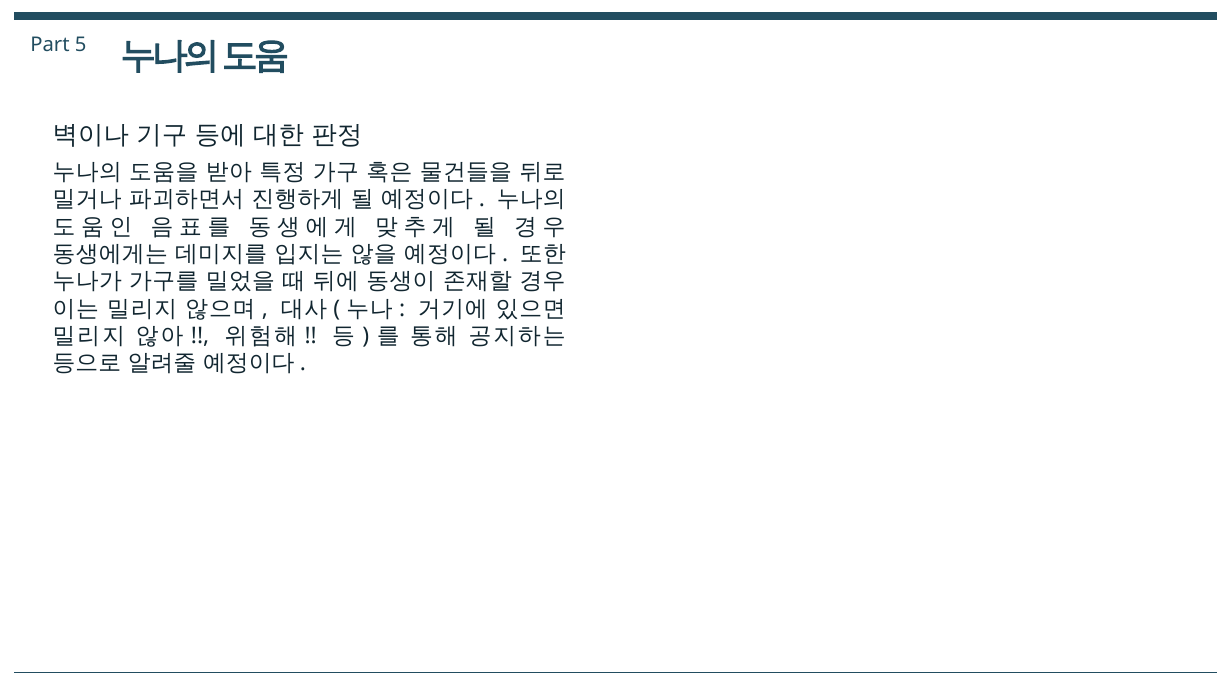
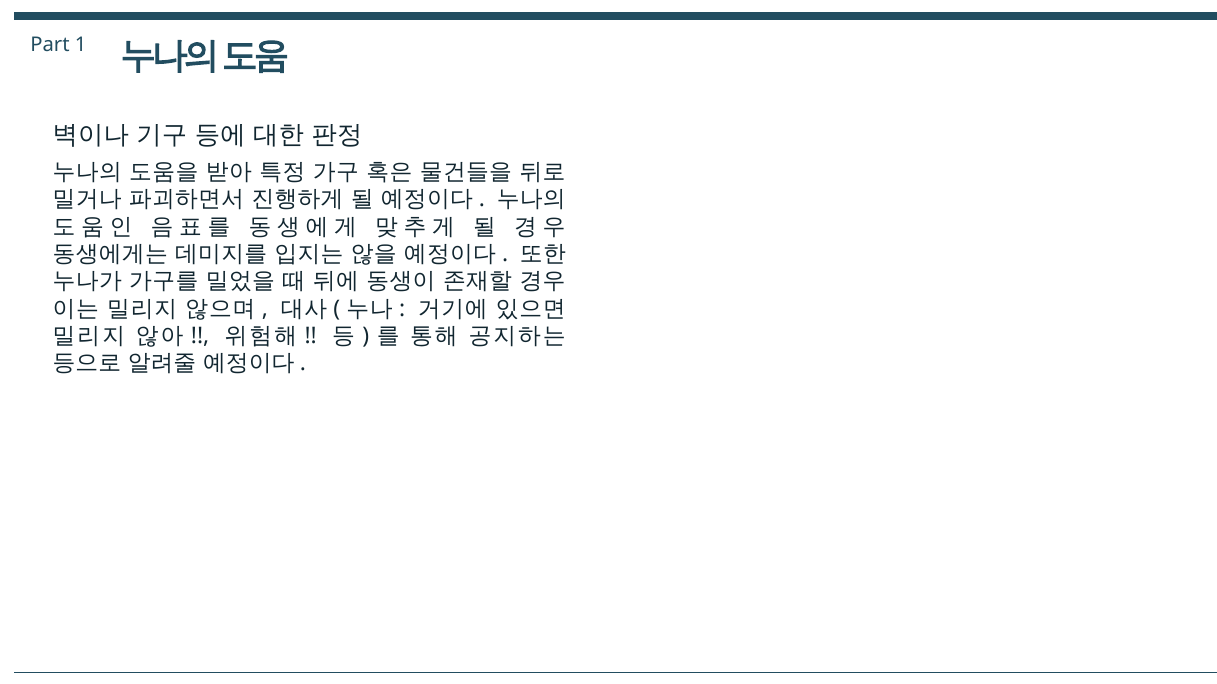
5: 5 -> 1
